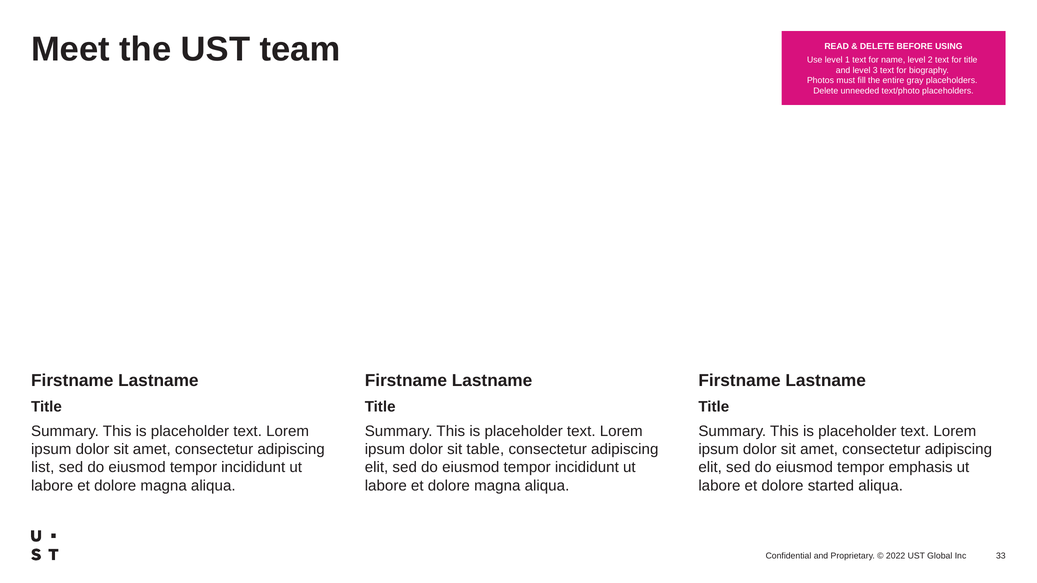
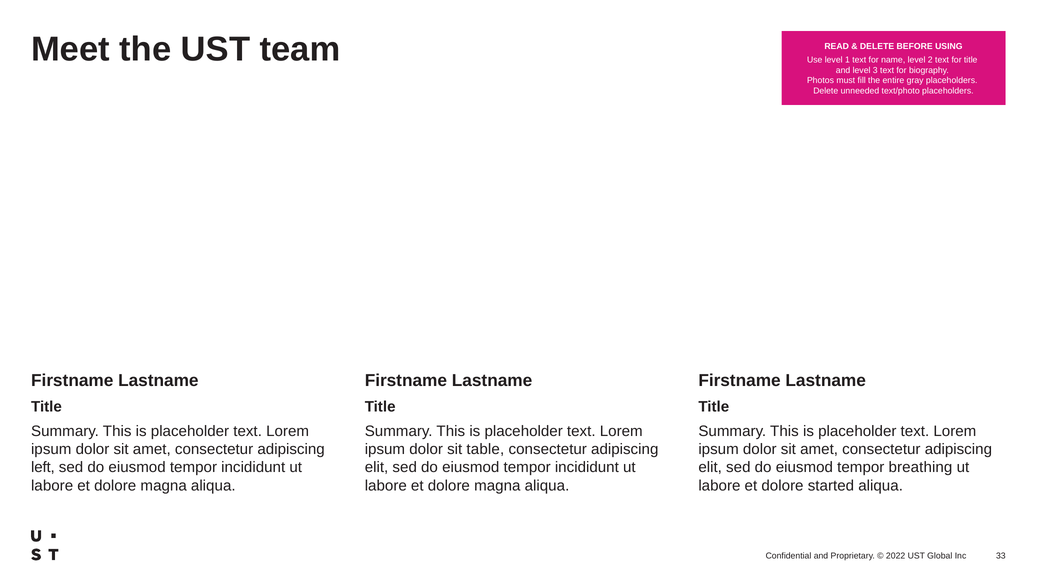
list: list -> left
emphasis: emphasis -> breathing
